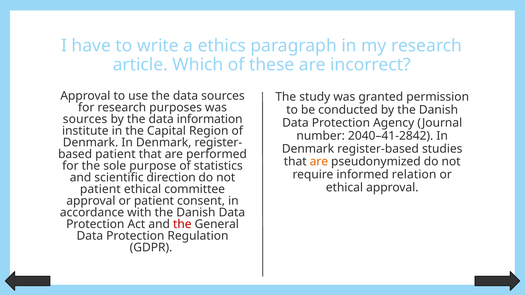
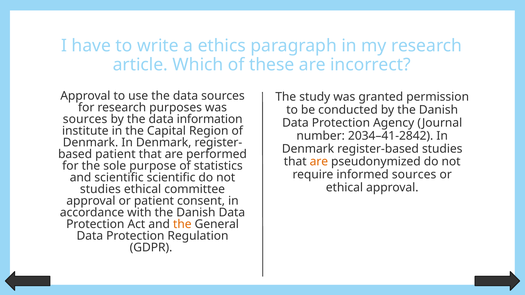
2040–41-2842: 2040–41-2842 -> 2034–41-2842
informed relation: relation -> sources
scientific direction: direction -> scientific
patient at (100, 189): patient -> studies
the at (182, 225) colour: red -> orange
